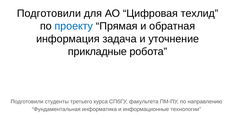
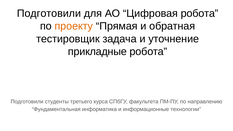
Цифровая техлид: техлид -> робота
проекту colour: blue -> orange
информация: информация -> тестировщик
